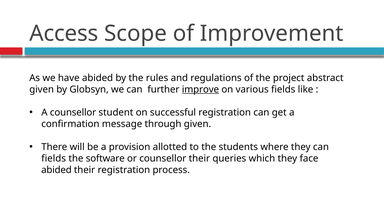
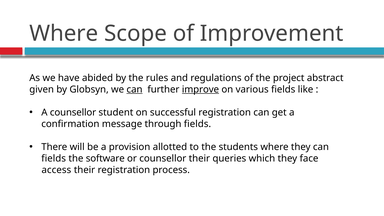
Access at (64, 33): Access -> Where
can at (135, 89) underline: none -> present
through given: given -> fields
abided at (56, 170): abided -> access
